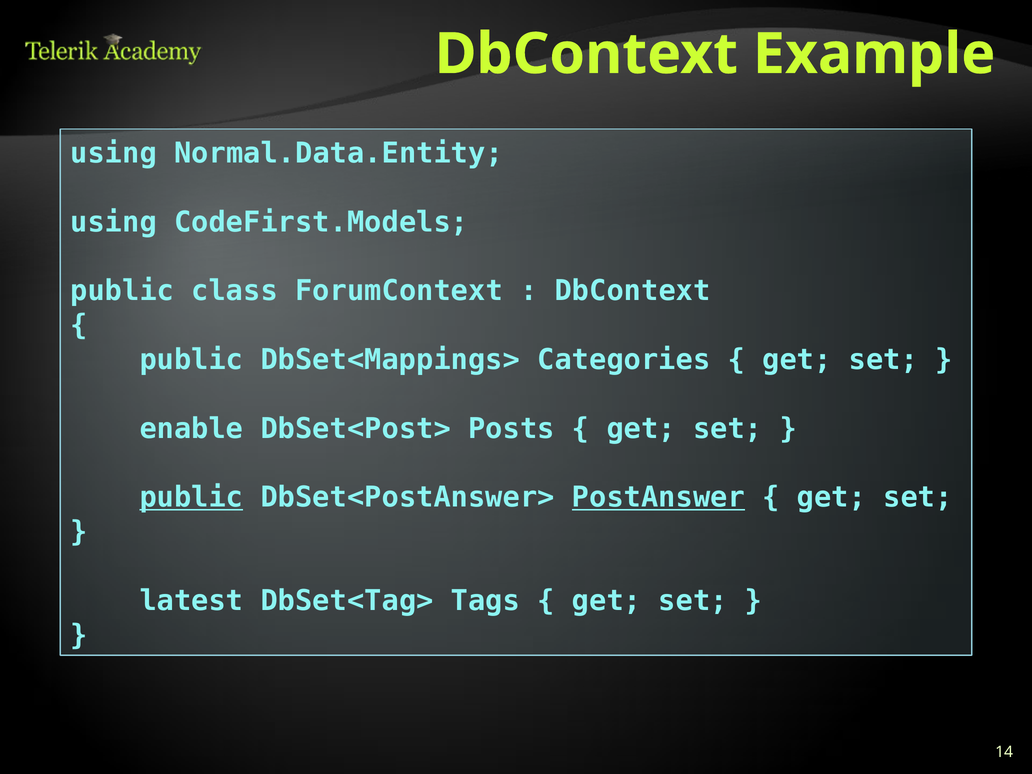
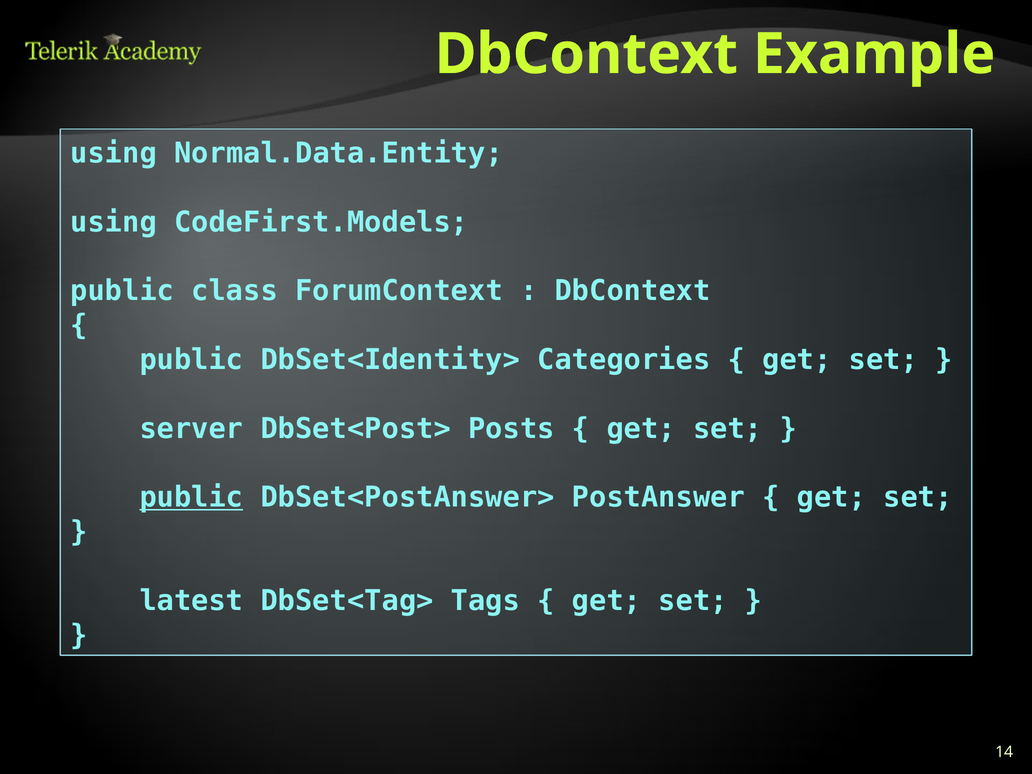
DbSet<Mappings>: DbSet<Mappings> -> DbSet<Identity>
enable: enable -> server
PostAnswer underline: present -> none
